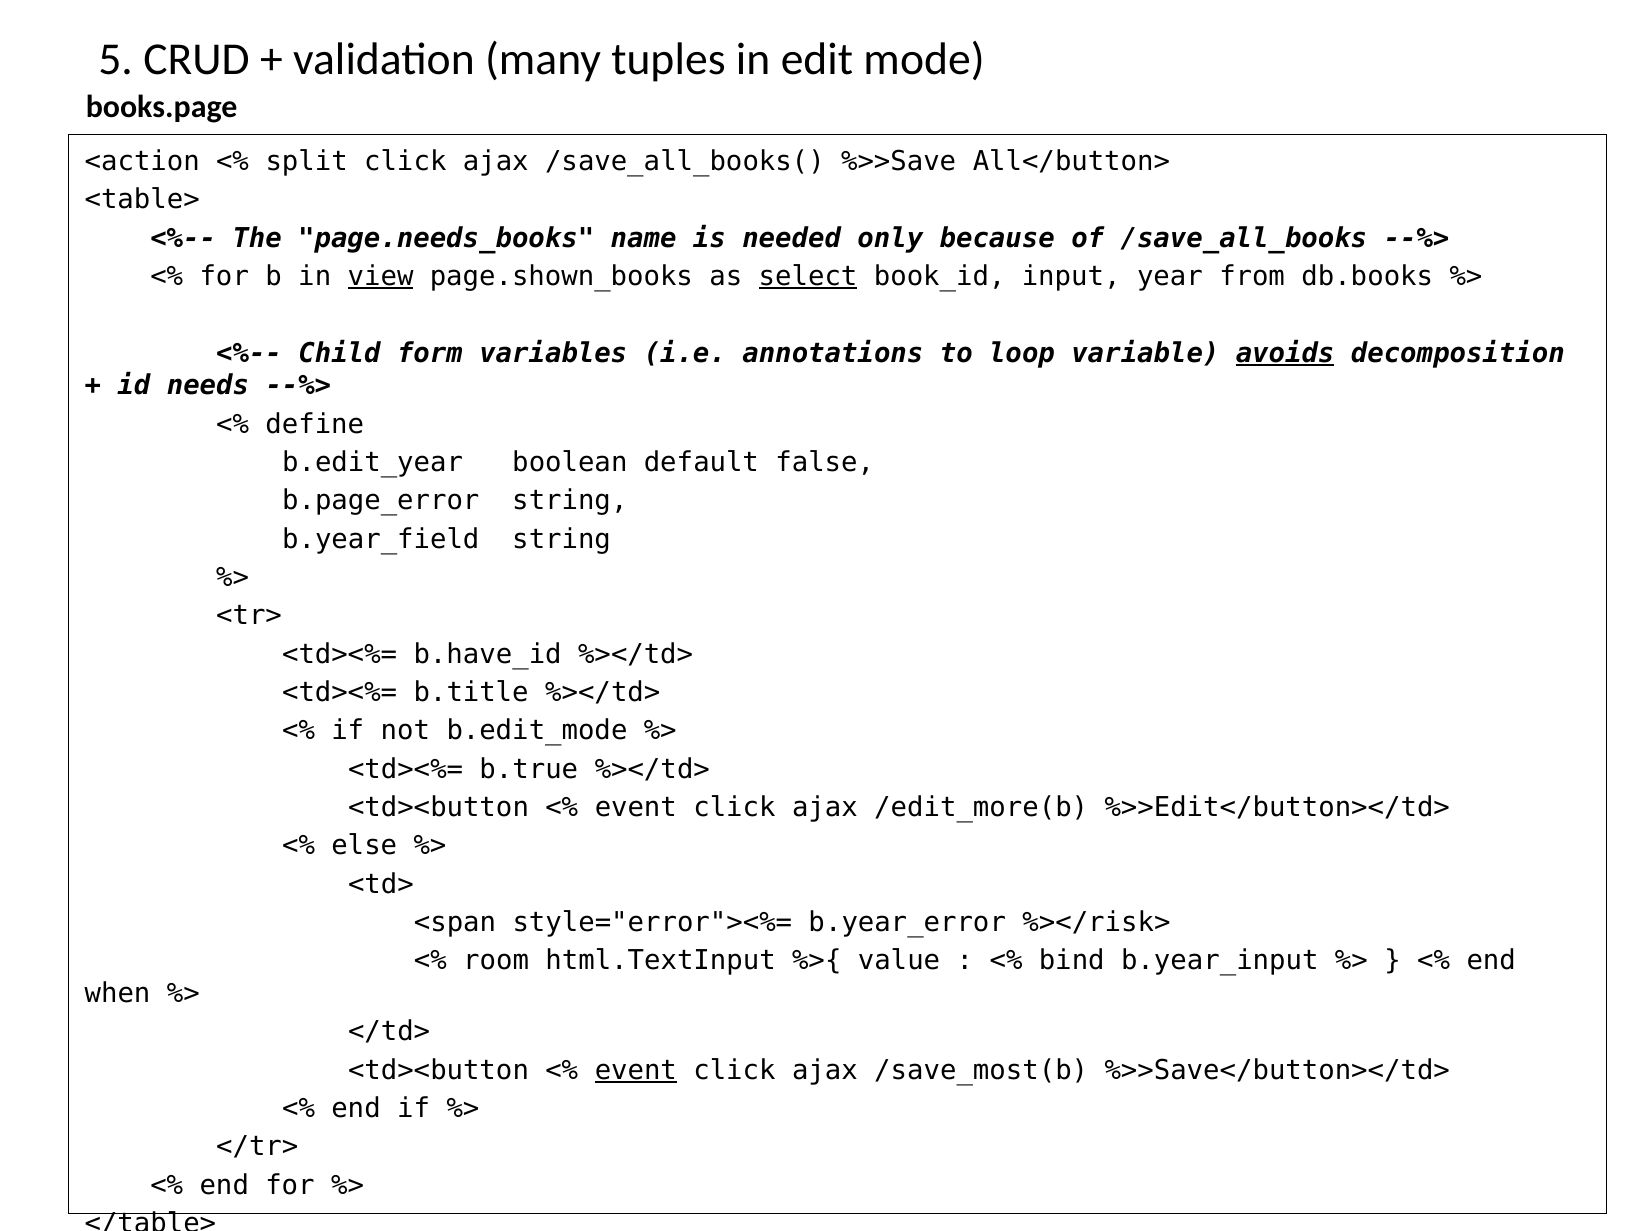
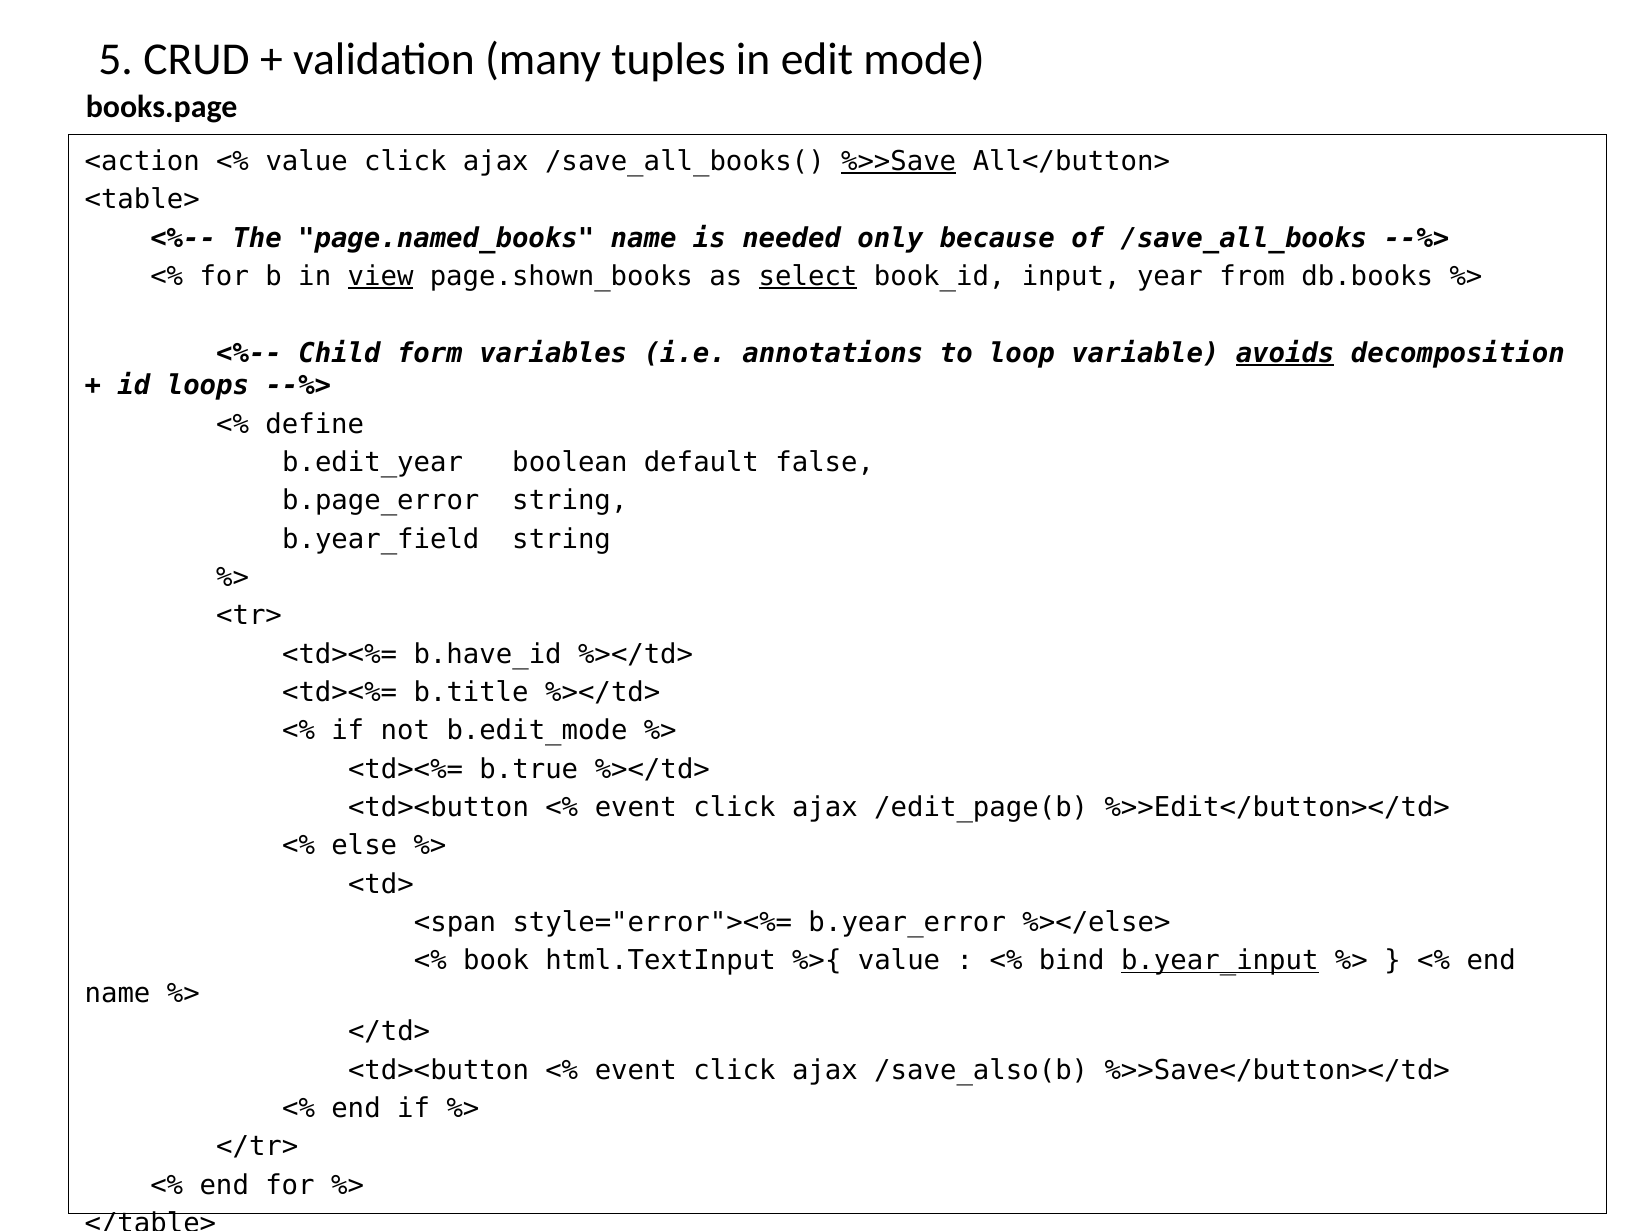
split at (307, 161): split -> value
%>>Save underline: none -> present
page.needs_books: page.needs_books -> page.named_books
needs: needs -> loops
/edit_more(b: /edit_more(b -> /edit_page(b
%></risk>: %></risk> -> %></else>
room: room -> book
b.year_input underline: none -> present
when at (118, 993): when -> name
event at (636, 1070) underline: present -> none
/save_most(b: /save_most(b -> /save_also(b
